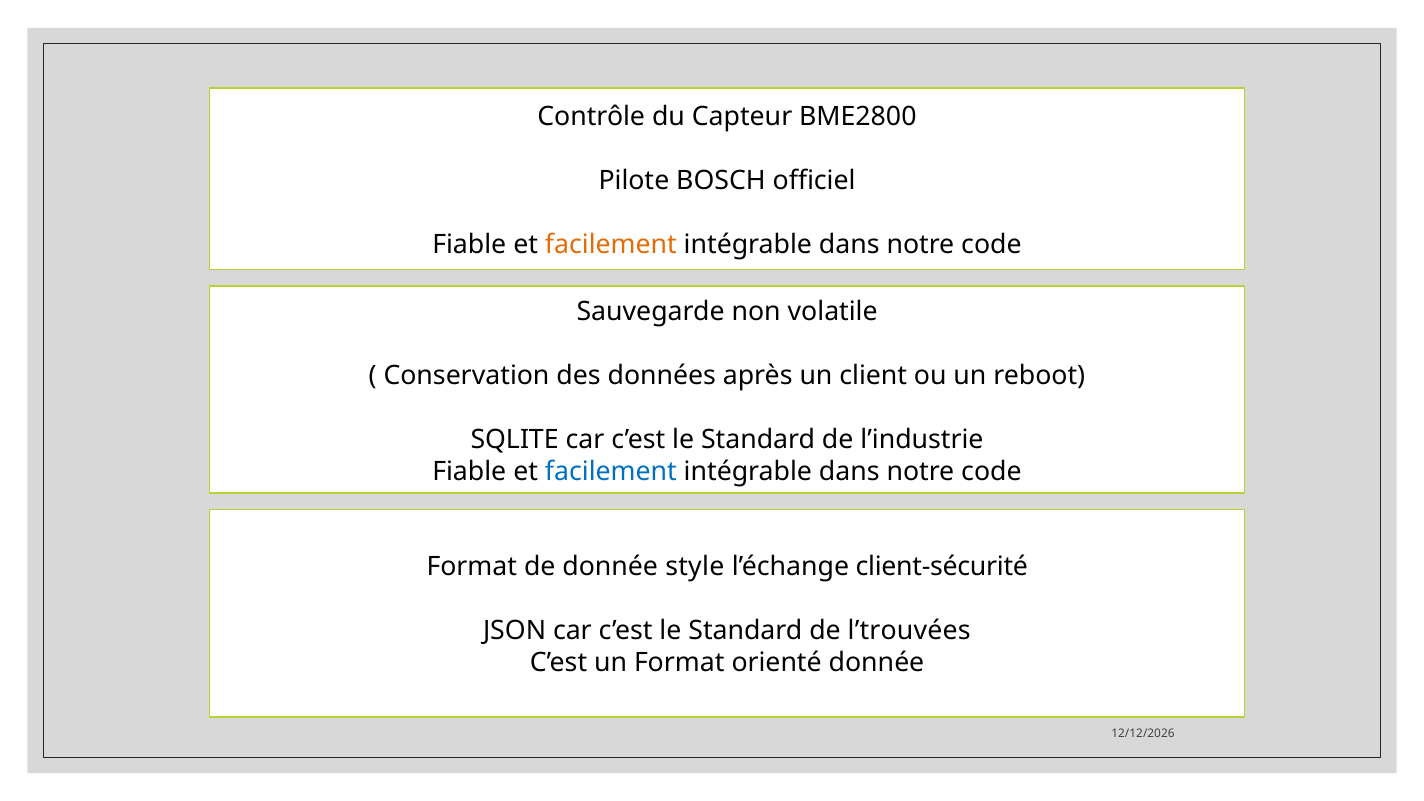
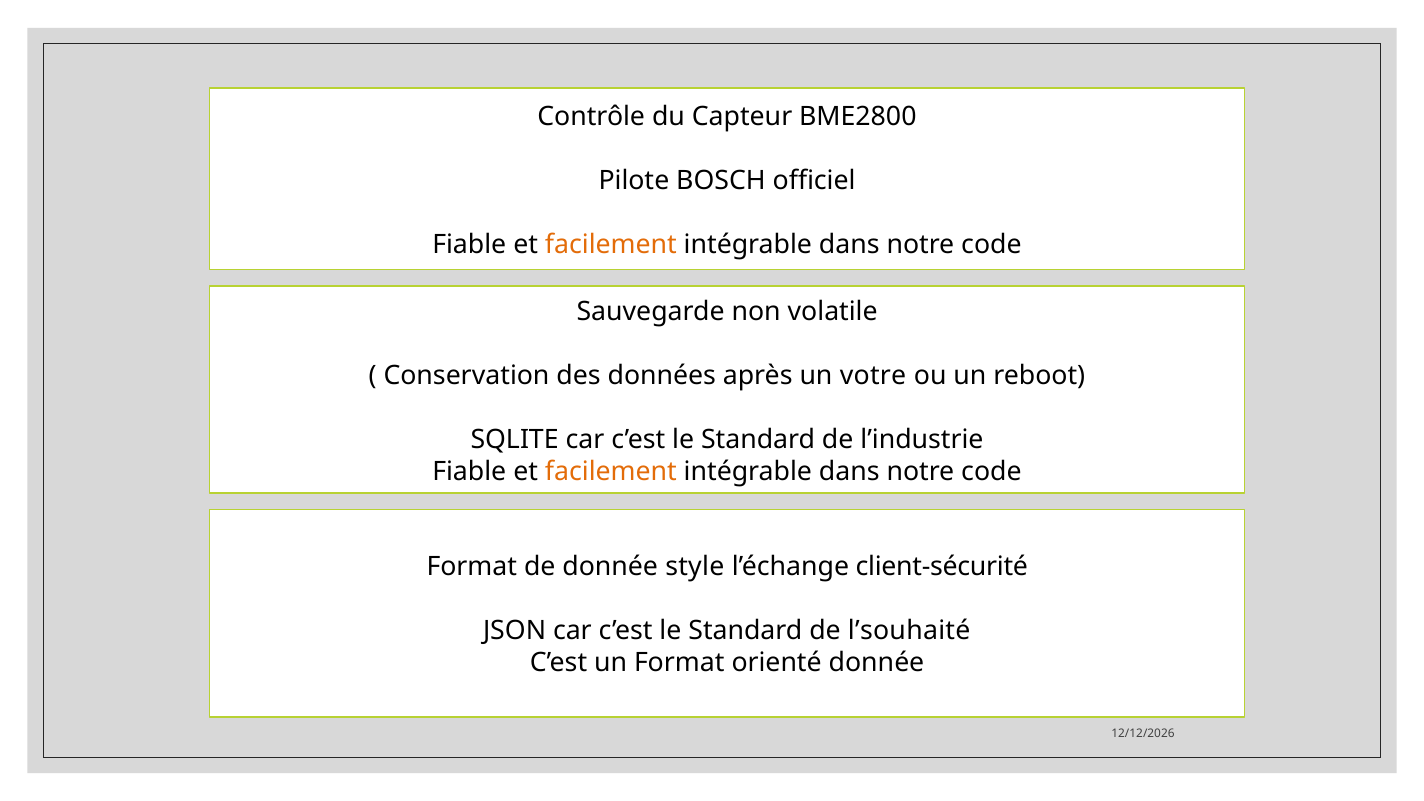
client: client -> votre
facilement at (611, 471) colour: blue -> orange
l’trouvées: l’trouvées -> l’souhaité
